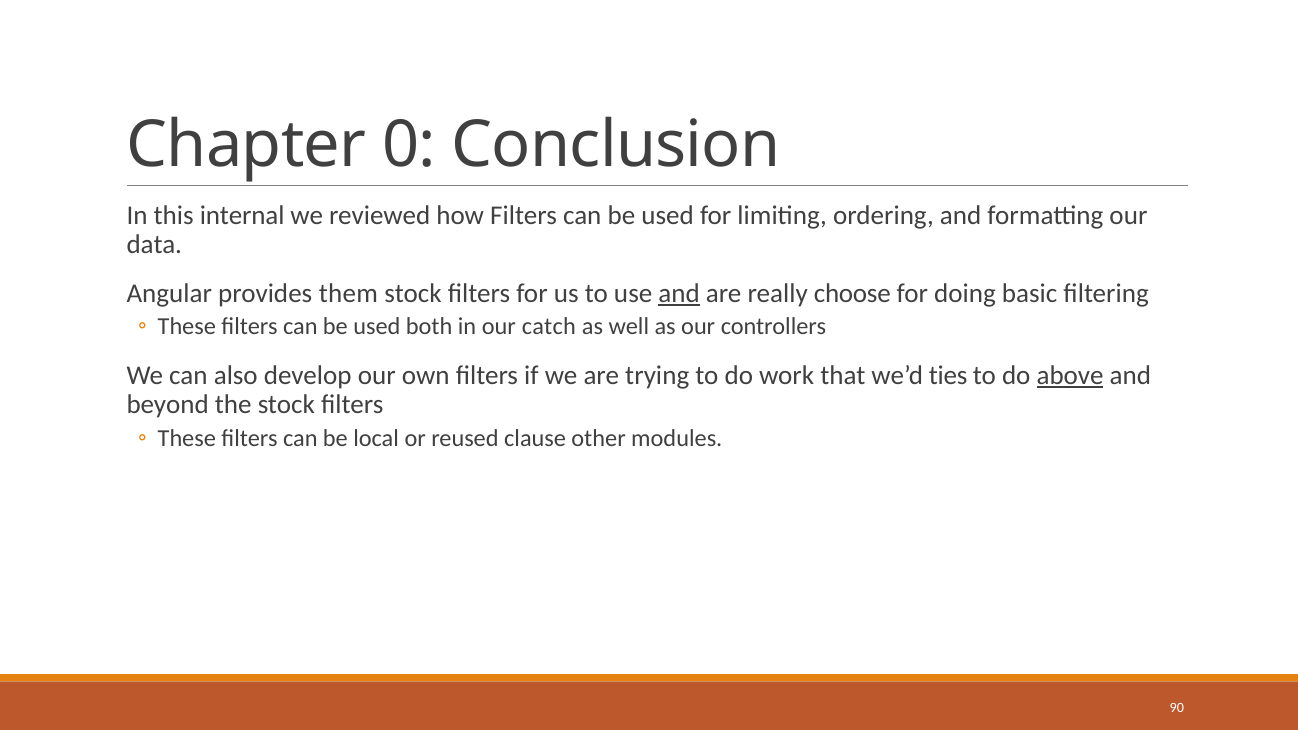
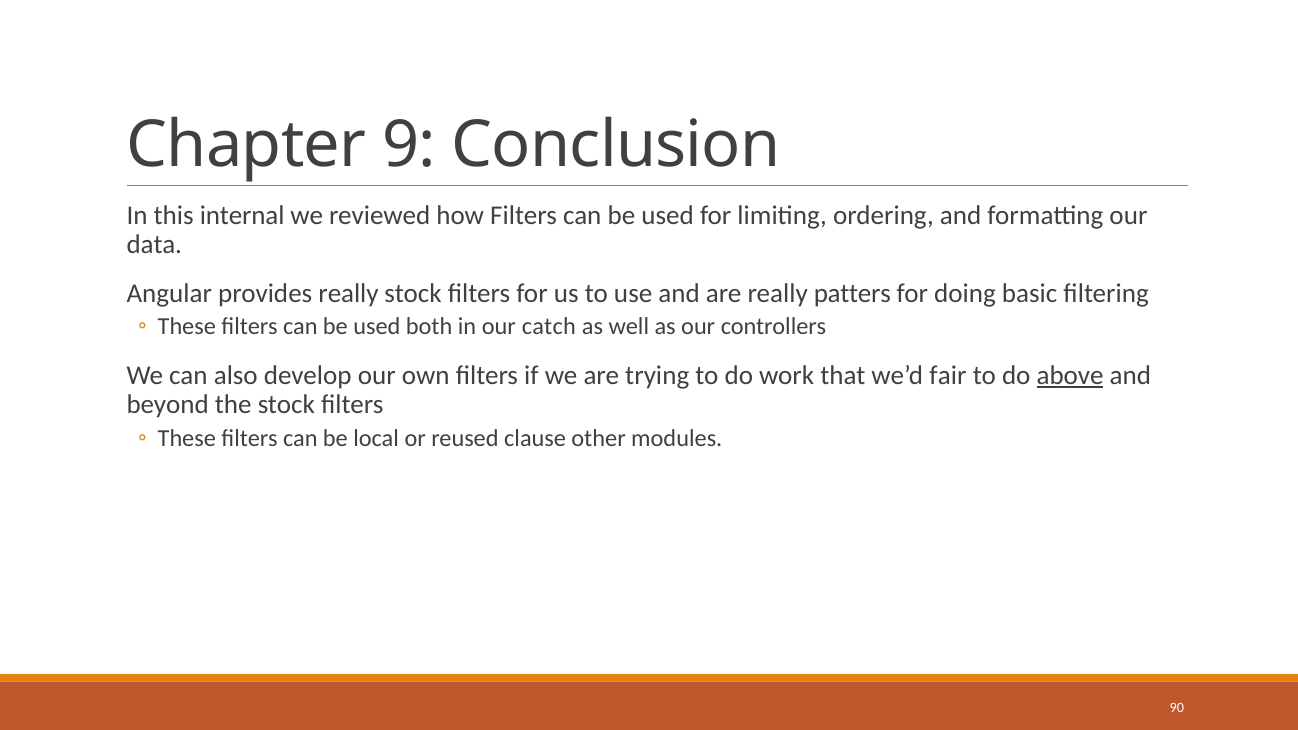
0: 0 -> 9
provides them: them -> really
and at (679, 293) underline: present -> none
choose: choose -> patters
ties: ties -> fair
